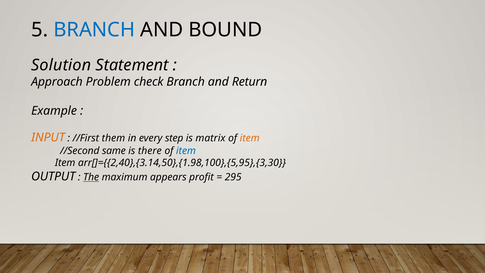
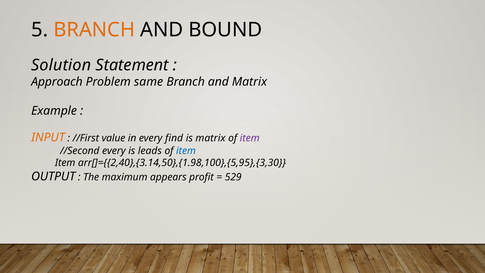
BRANCH at (94, 30) colour: blue -> orange
check: check -> same
and Return: Return -> Matrix
them: them -> value
step: step -> find
item at (250, 138) colour: orange -> purple
//Second same: same -> every
there: there -> leads
The underline: present -> none
295: 295 -> 529
